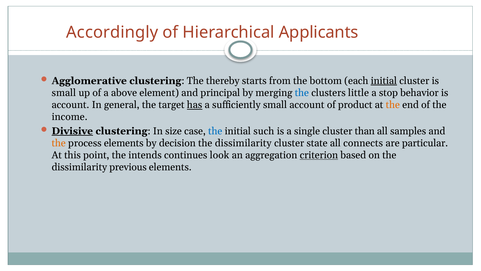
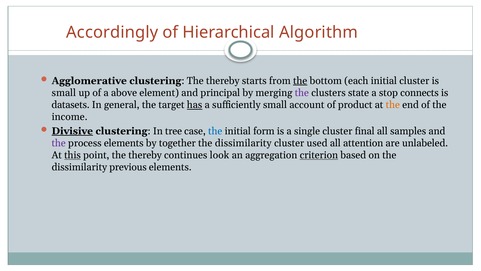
Applicants: Applicants -> Algorithm
the at (300, 81) underline: none -> present
initial at (384, 81) underline: present -> none
the at (302, 93) colour: blue -> purple
little: little -> state
behavior: behavior -> connects
account at (70, 105): account -> datasets
size: size -> tree
such: such -> form
than: than -> final
the at (59, 143) colour: orange -> purple
decision: decision -> together
state: state -> used
connects: connects -> attention
particular: particular -> unlabeled
this underline: none -> present
point the intends: intends -> thereby
